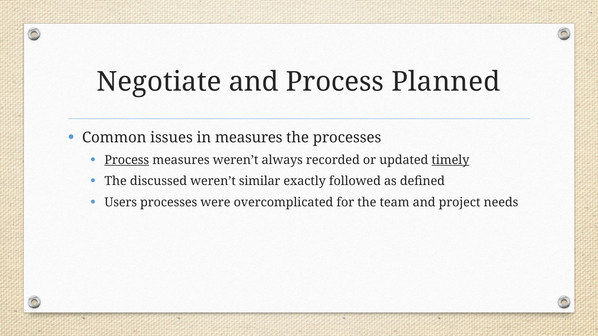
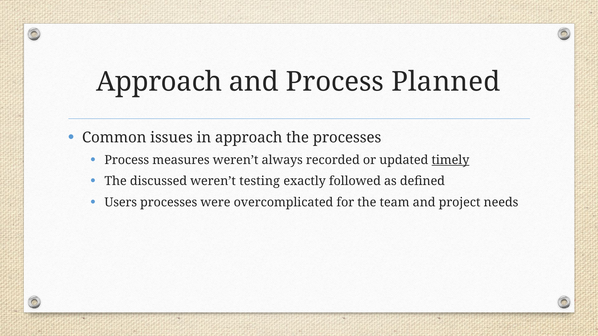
Negotiate at (159, 82): Negotiate -> Approach
in measures: measures -> approach
Process at (127, 160) underline: present -> none
similar: similar -> testing
